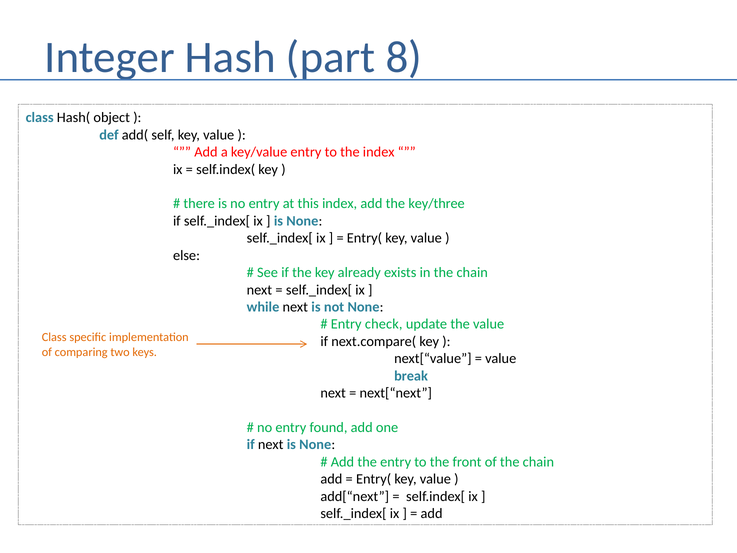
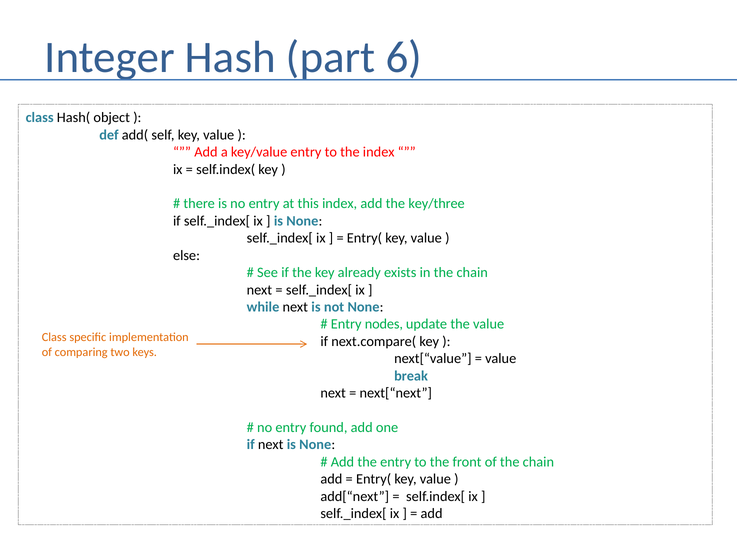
8: 8 -> 6
check: check -> nodes
